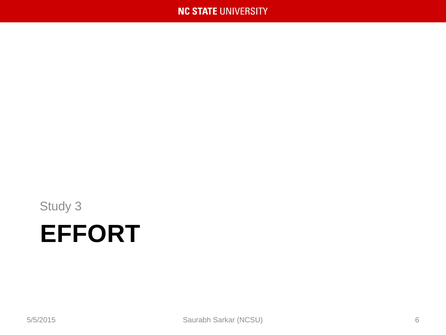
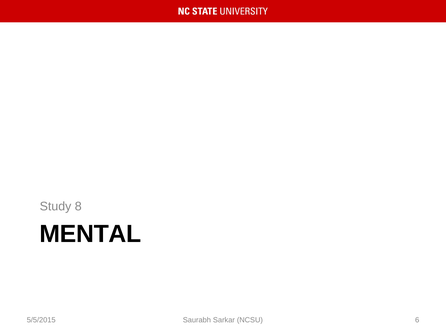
3: 3 -> 8
EFFORT: EFFORT -> MENTAL
